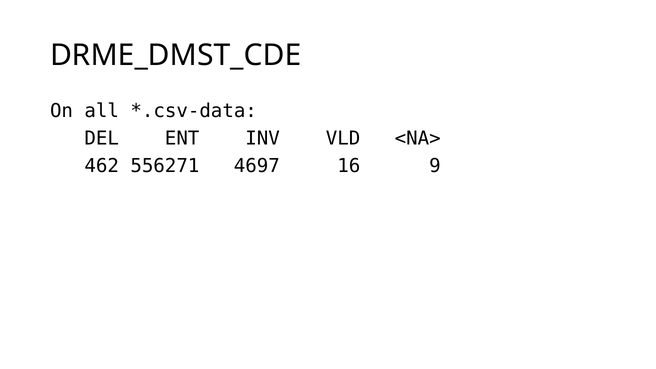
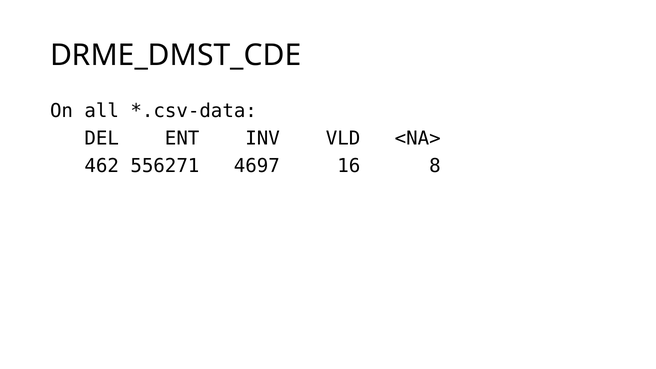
9: 9 -> 8
